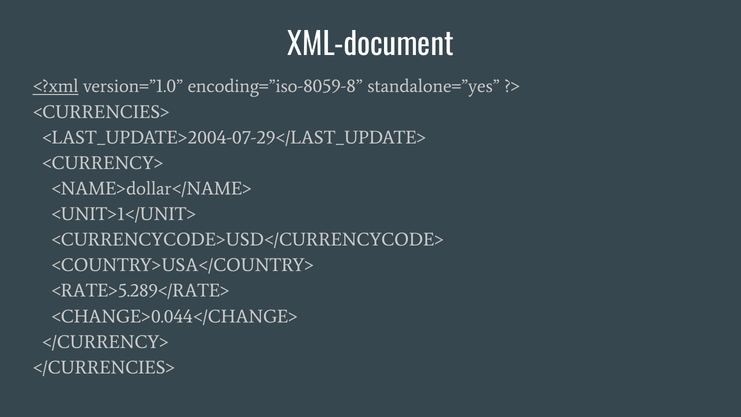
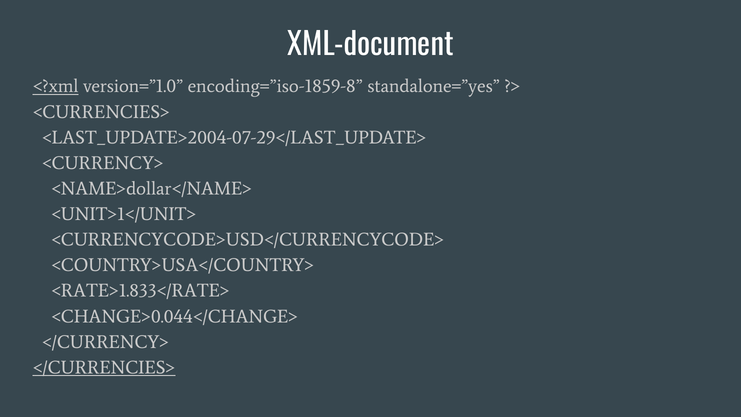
encoding=”iso-8059-8: encoding=”iso-8059-8 -> encoding=”iso-1859-8
<RATE>5.289</RATE>: <RATE>5.289</RATE> -> <RATE>1.833</RATE>
</CURRENCIES> underline: none -> present
